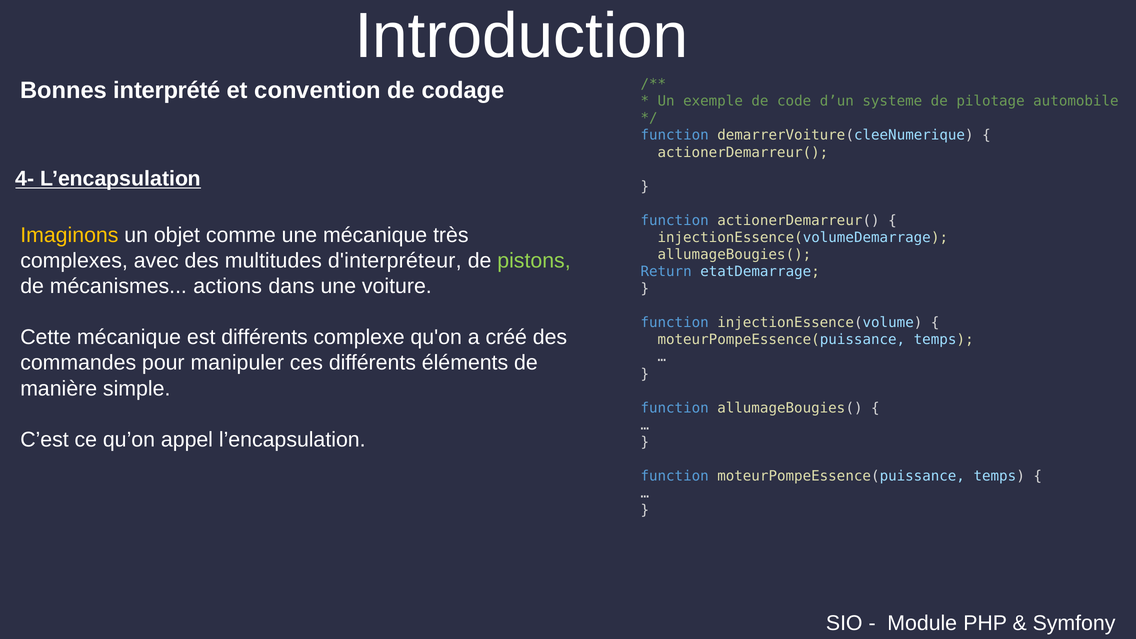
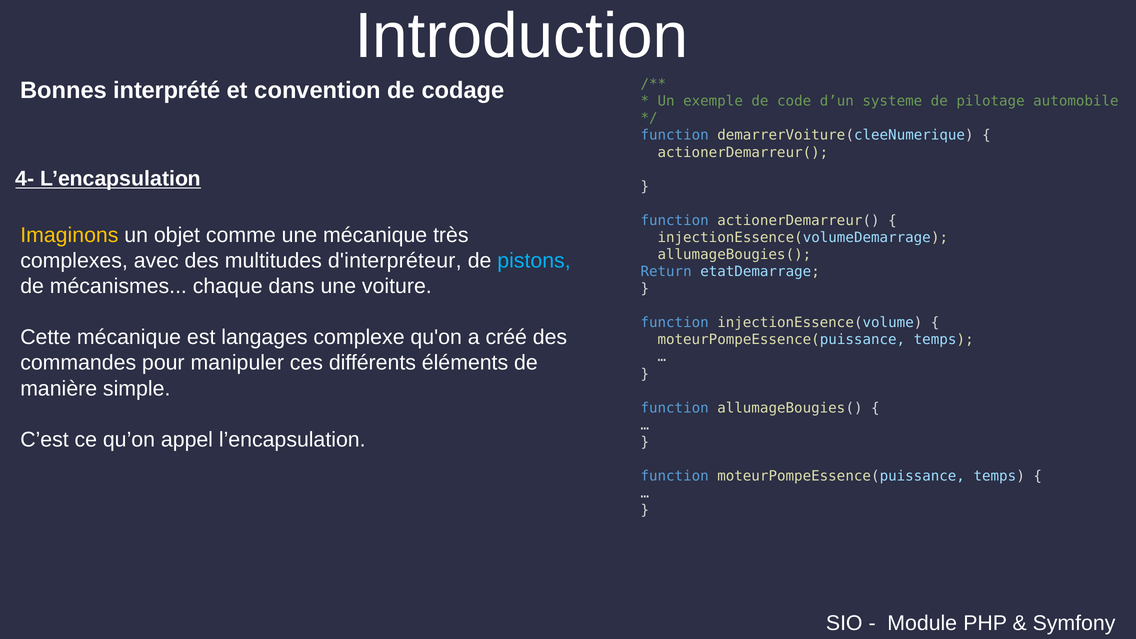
pistons colour: light green -> light blue
actions: actions -> chaque
est différents: différents -> langages
